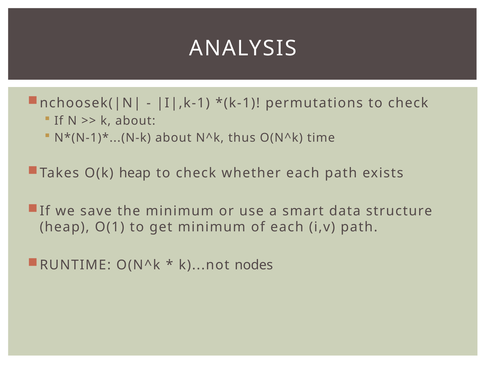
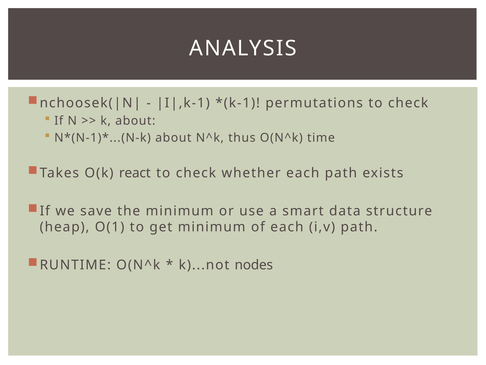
O(k heap: heap -> react
